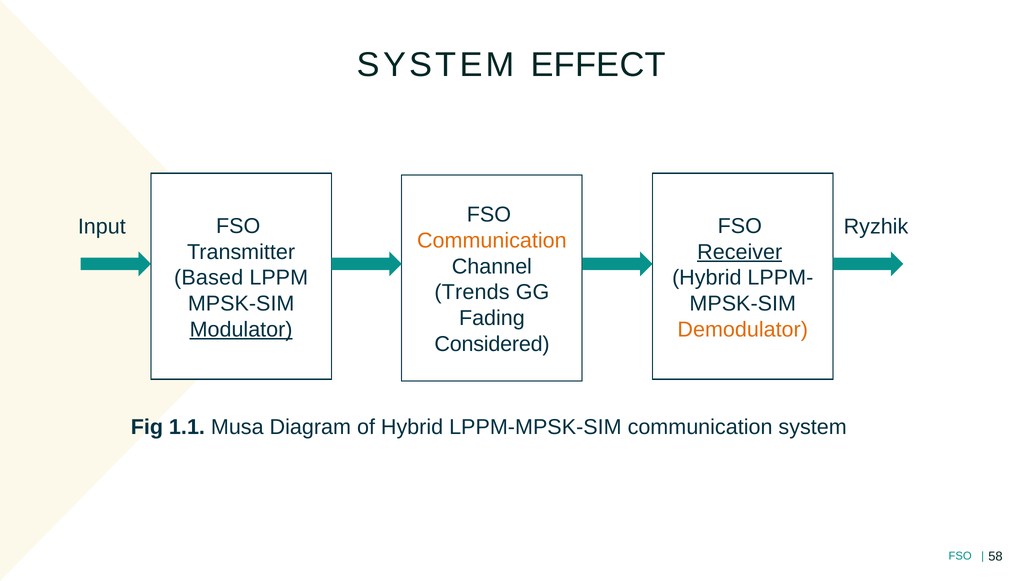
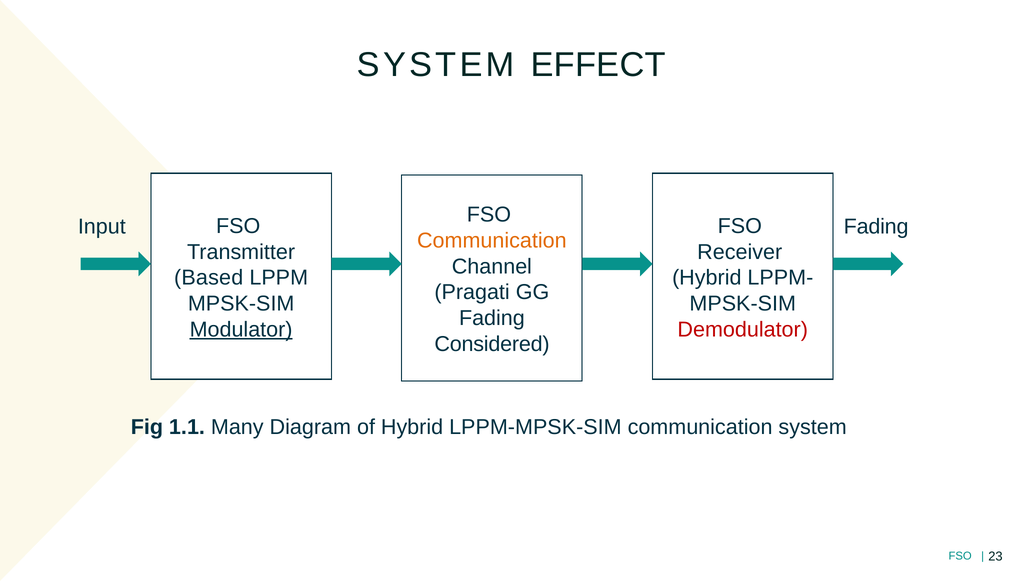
Input Ryzhik: Ryzhik -> Fading
Receiver underline: present -> none
Trends: Trends -> Pragati
Demodulator colour: orange -> red
Musa: Musa -> Many
58: 58 -> 23
